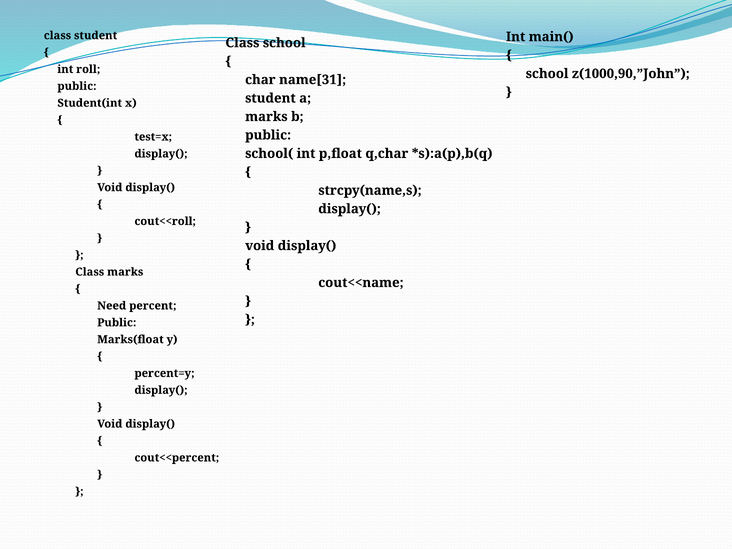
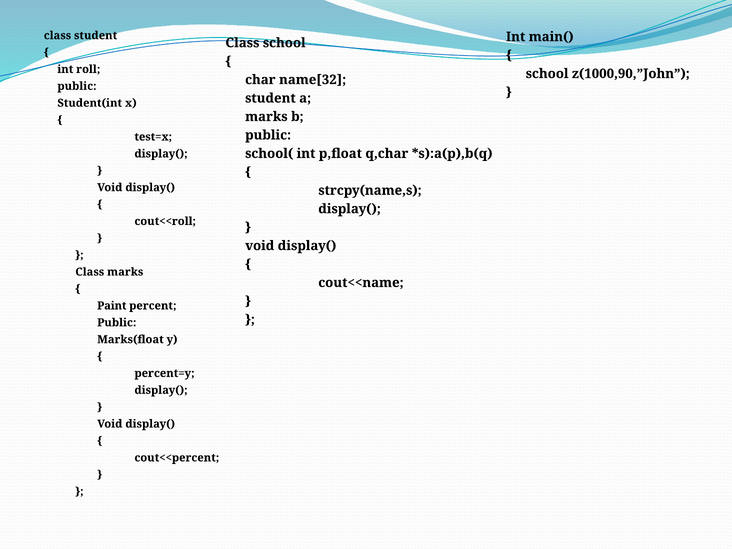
name[31: name[31 -> name[32
Need: Need -> Paint
